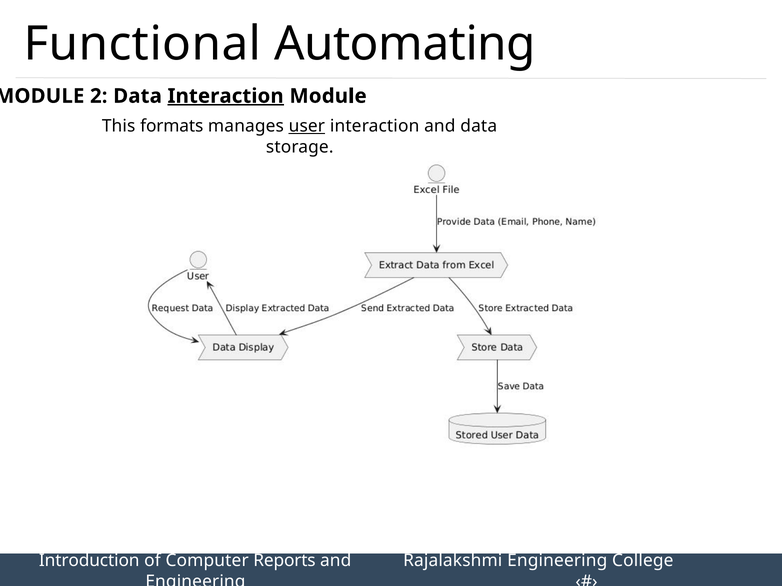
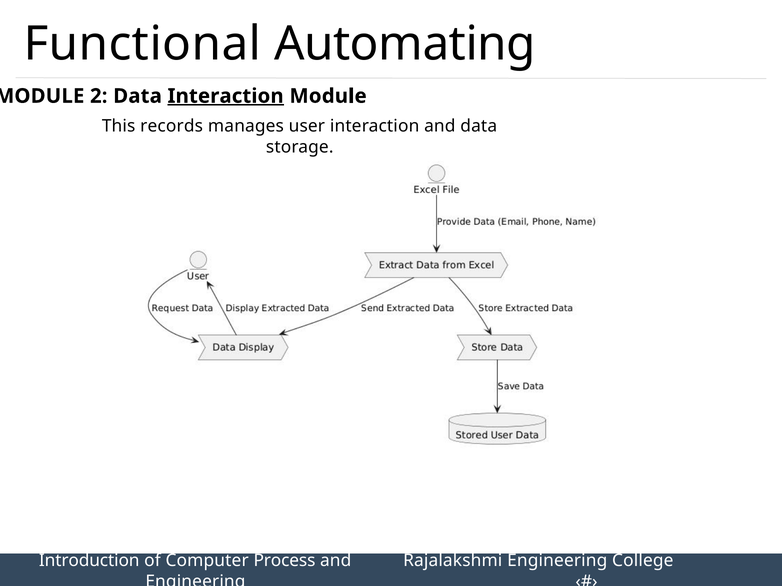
formats: formats -> records
user underline: present -> none
Reports: Reports -> Process
